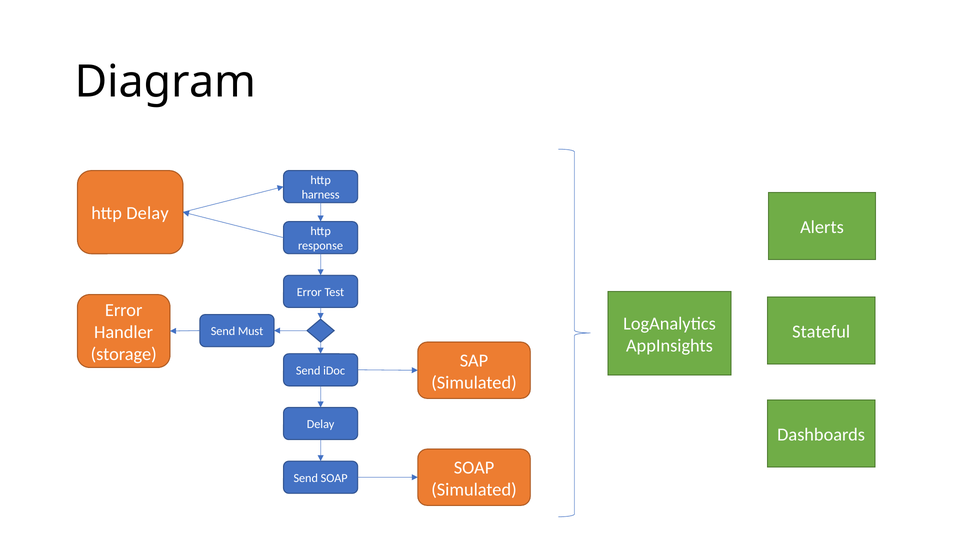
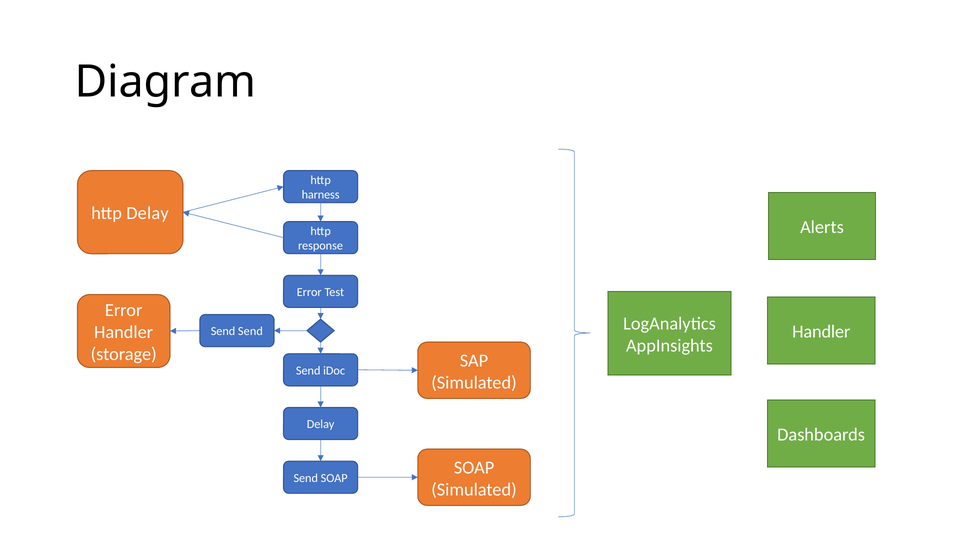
Stateful at (821, 332): Stateful -> Handler
Send Must: Must -> Send
